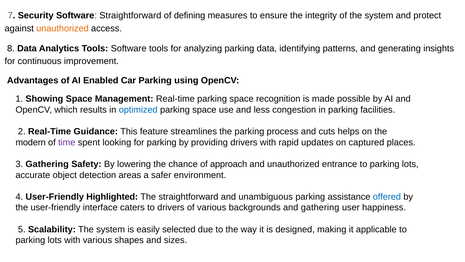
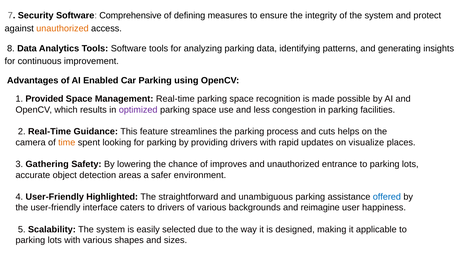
Software Straightforward: Straightforward -> Comprehensive
Showing: Showing -> Provided
optimized colour: blue -> purple
modern: modern -> camera
time colour: purple -> orange
captured: captured -> visualize
approach: approach -> improves
and gathering: gathering -> reimagine
